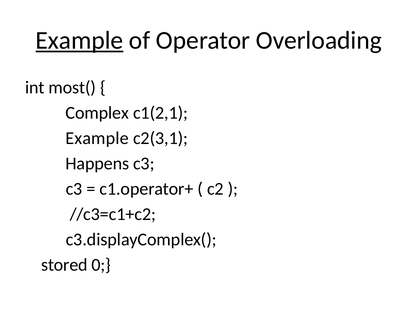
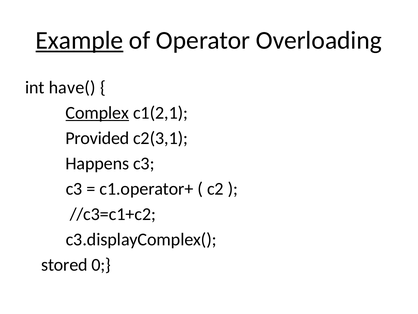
most(: most( -> have(
Complex underline: none -> present
Example at (97, 138): Example -> Provided
